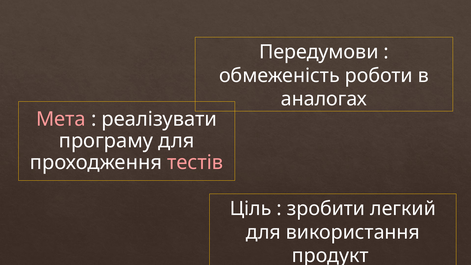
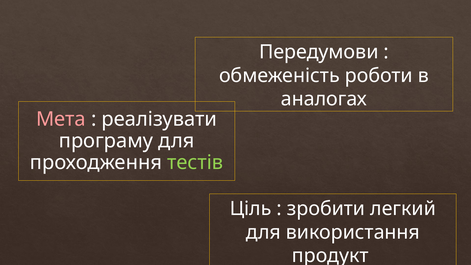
тестів colour: pink -> light green
